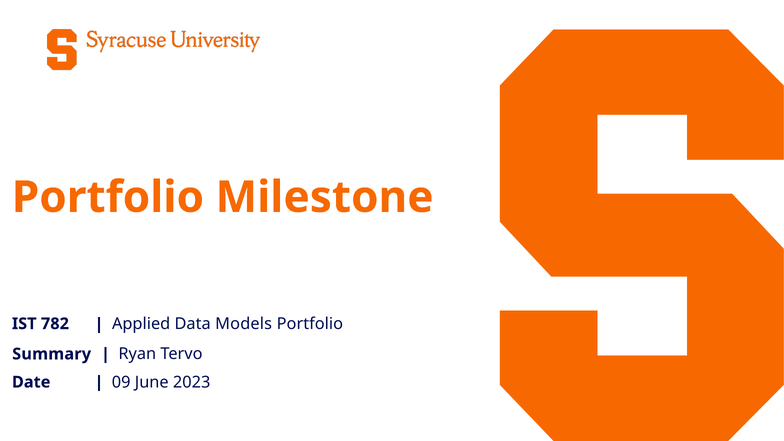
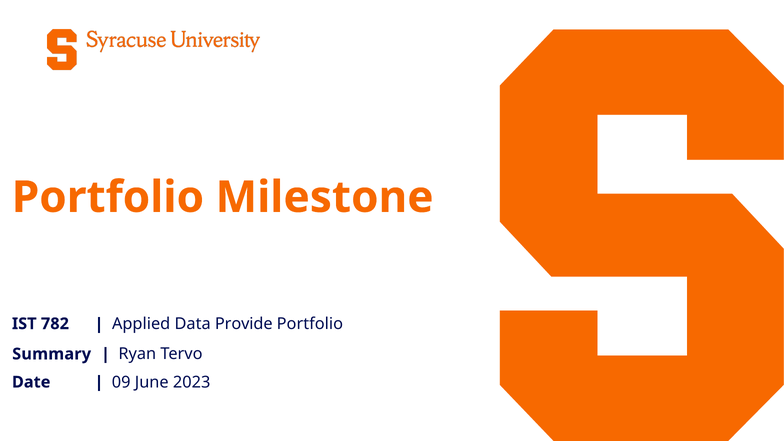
Models: Models -> Provide
